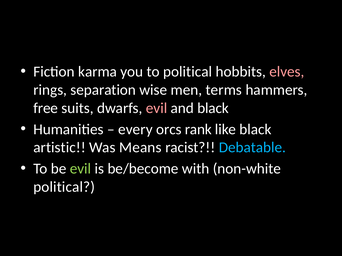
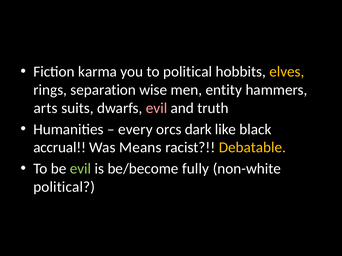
elves colour: pink -> yellow
terms: terms -> entity
free: free -> arts
and black: black -> truth
rank: rank -> dark
artistic: artistic -> accrual
Debatable colour: light blue -> yellow
with: with -> fully
